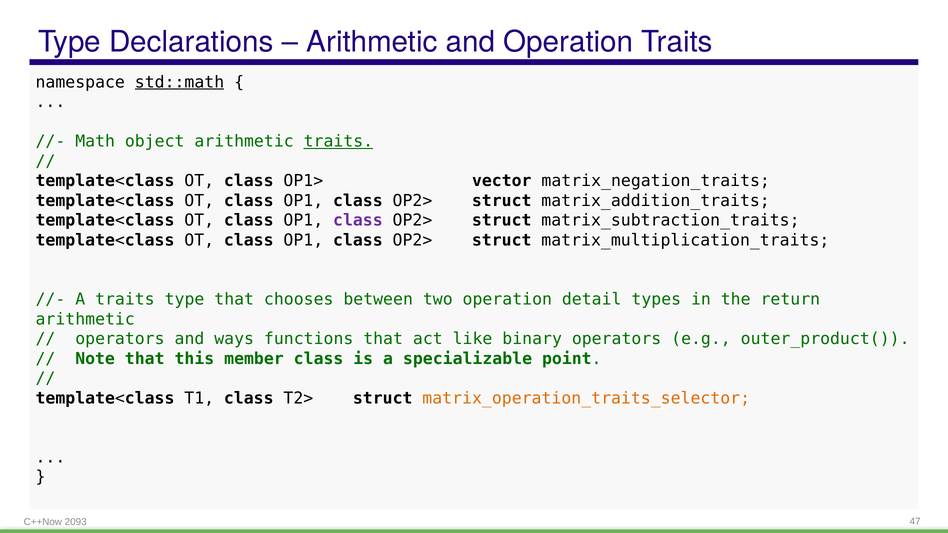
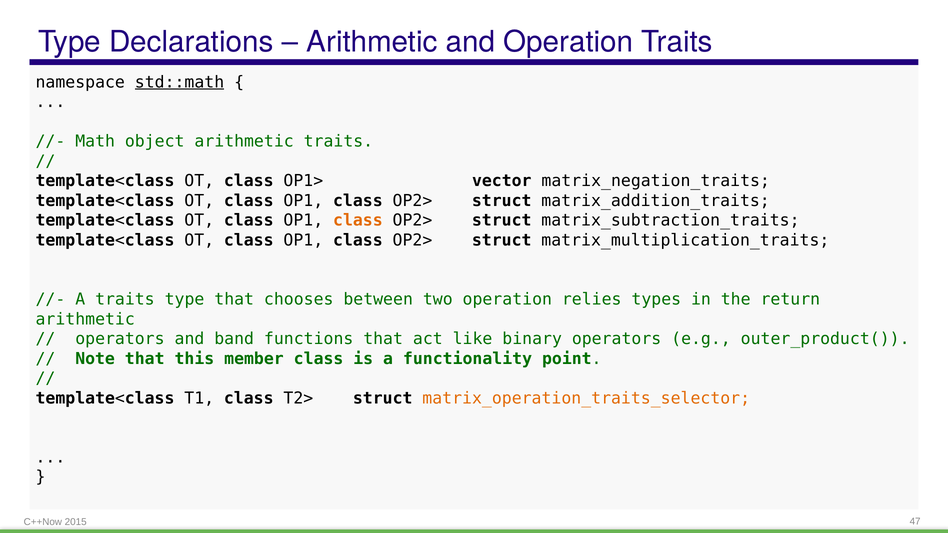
traits at (338, 141) underline: present -> none
class at (358, 220) colour: purple -> orange
detail: detail -> relies
ways: ways -> band
specializable: specializable -> functionality
2093: 2093 -> 2015
